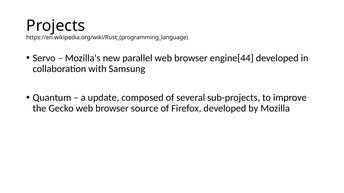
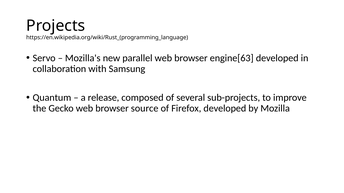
engine[44: engine[44 -> engine[63
update: update -> release
